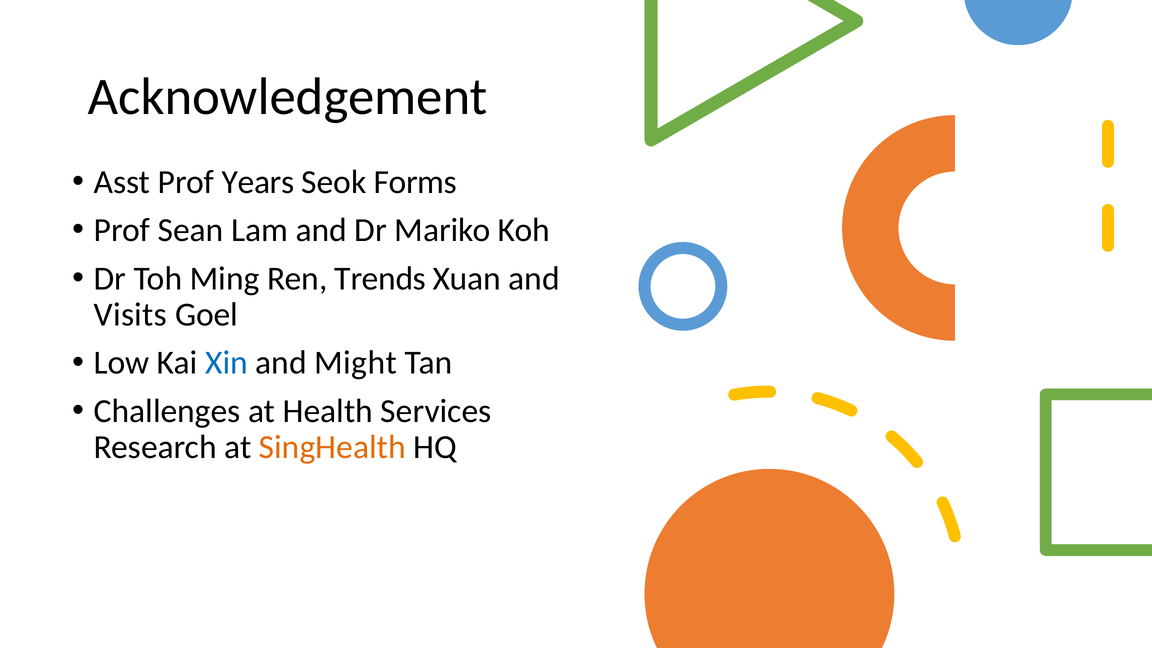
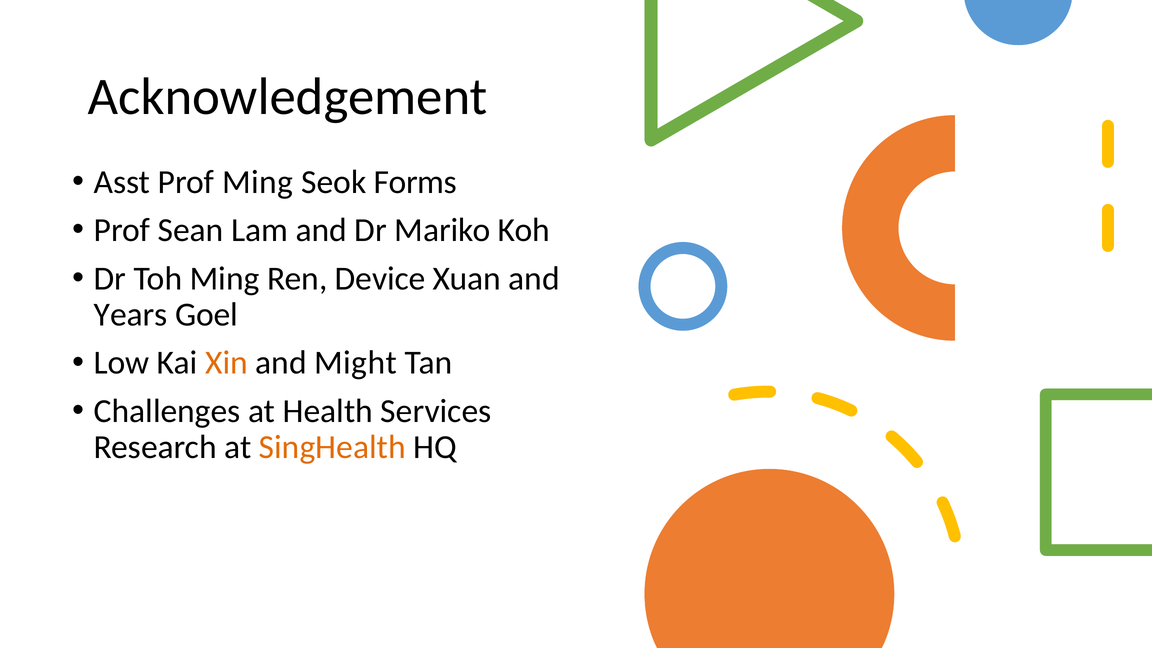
Prof Years: Years -> Ming
Trends: Trends -> Device
Visits: Visits -> Years
Xin colour: blue -> orange
